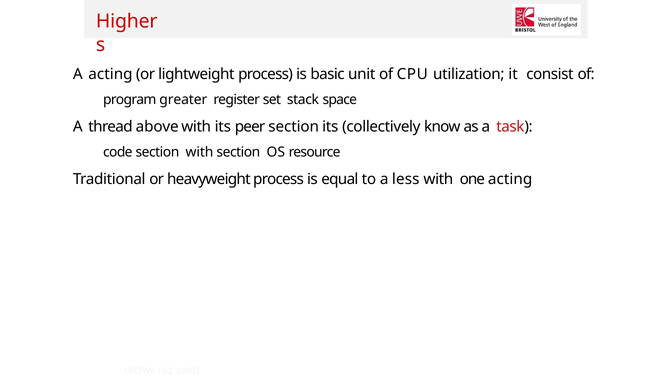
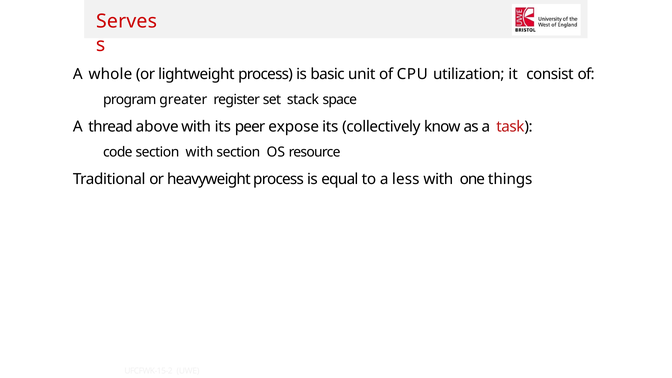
Higher: Higher -> Serves
A acting: acting -> whole
peer section: section -> expose
one acting: acting -> things
